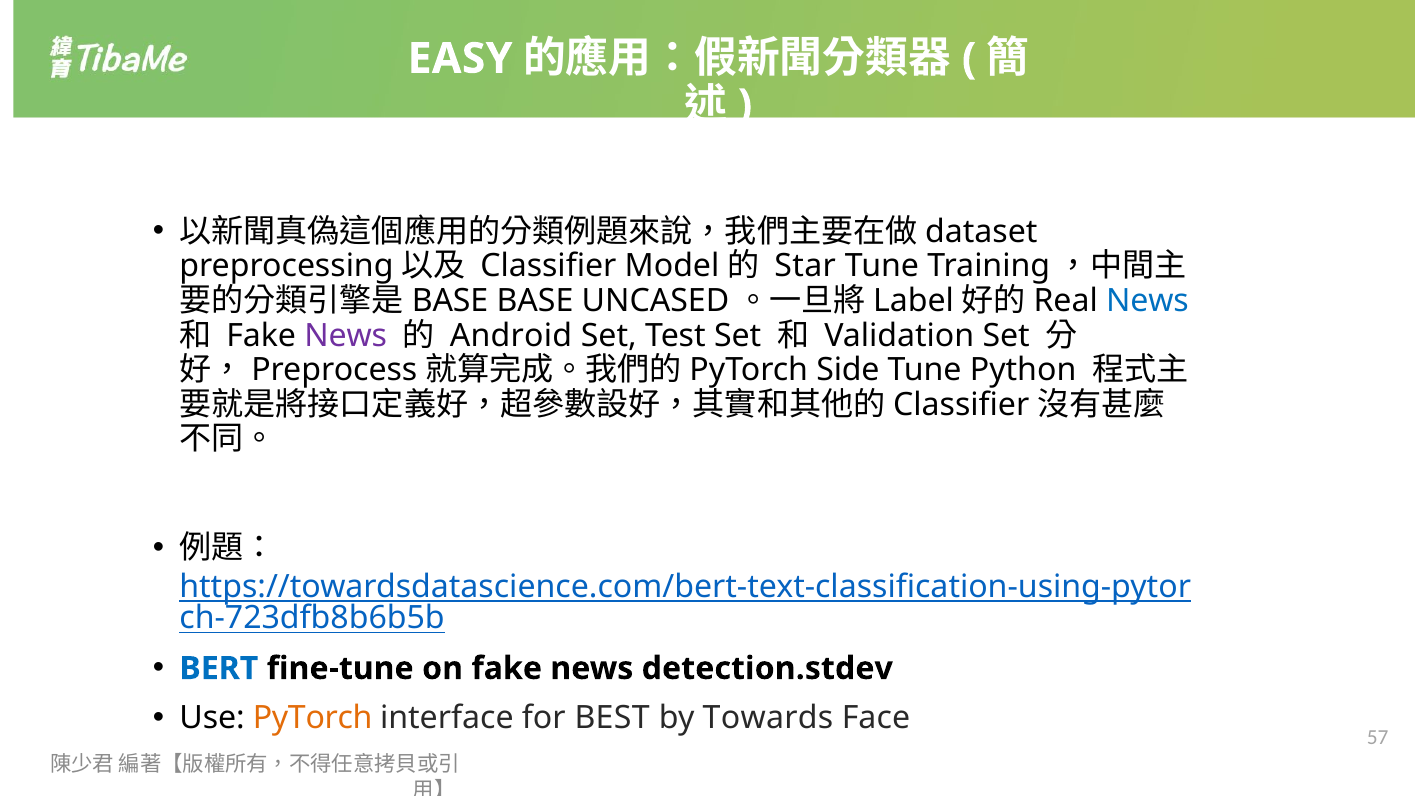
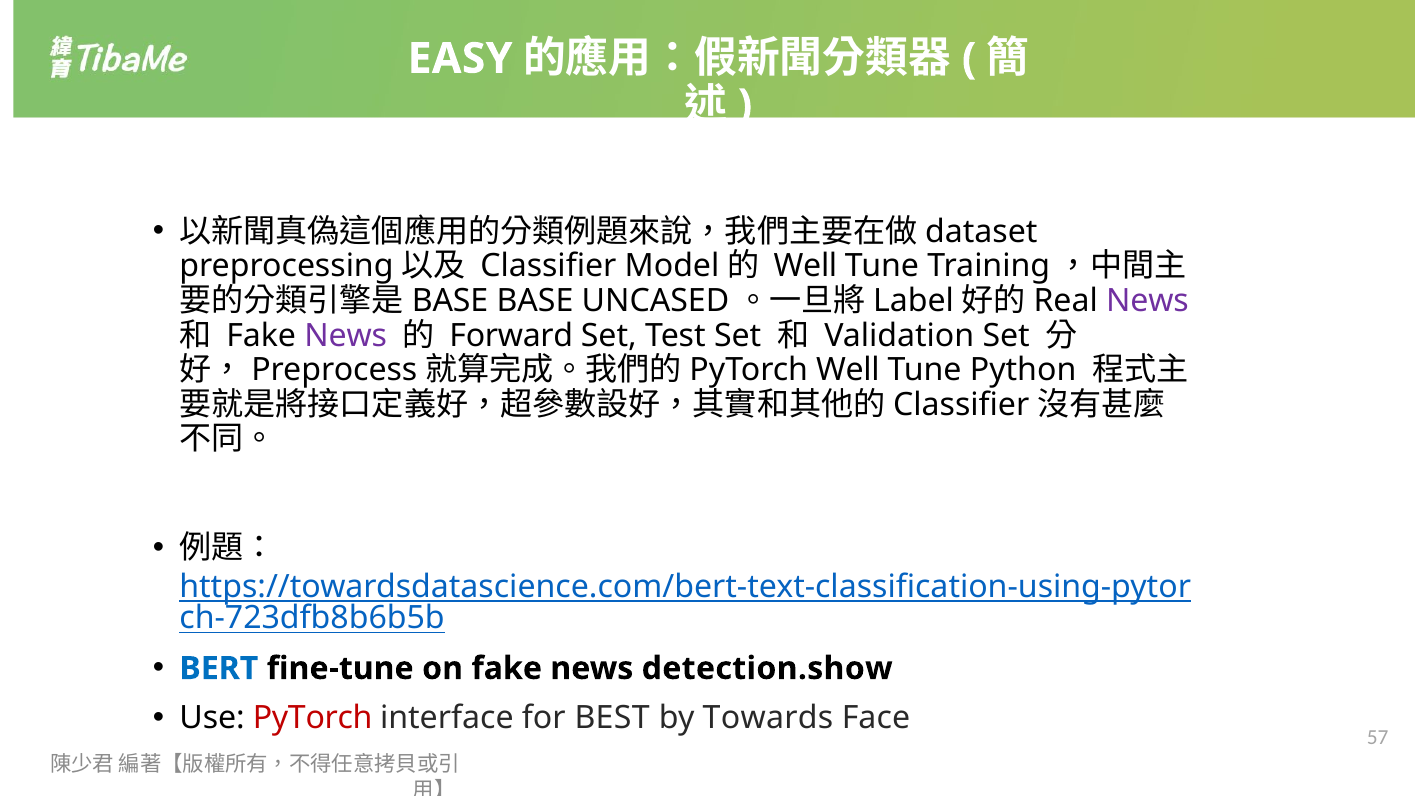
Star at (805, 266): Star -> Well
News at (1147, 301) colour: blue -> purple
Android: Android -> Forward
PyTorch Side: Side -> Well
detection.stdev: detection.stdev -> detection.show
PyTorch at (313, 718) colour: orange -> red
